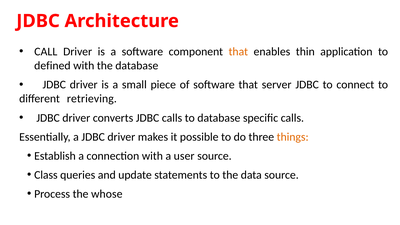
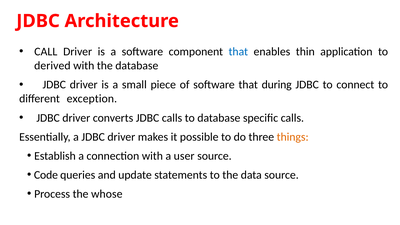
that at (238, 52) colour: orange -> blue
defined: defined -> derived
server: server -> during
retrieving: retrieving -> exception
Class: Class -> Code
